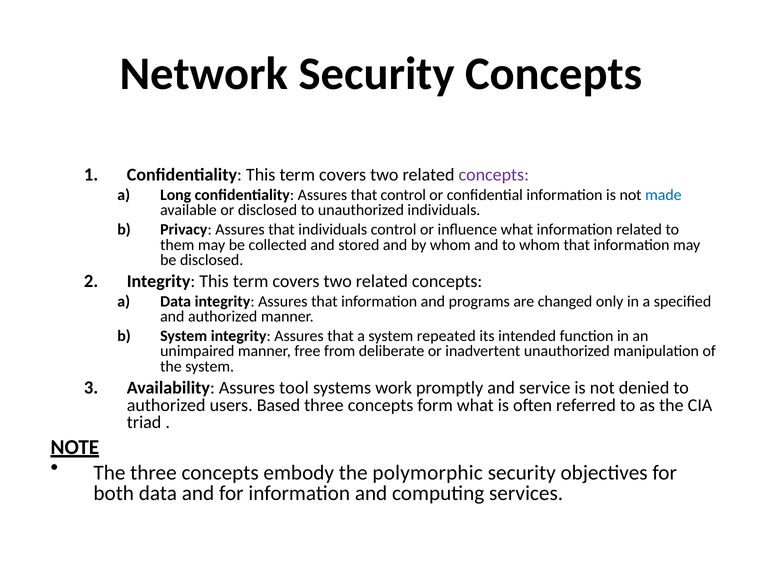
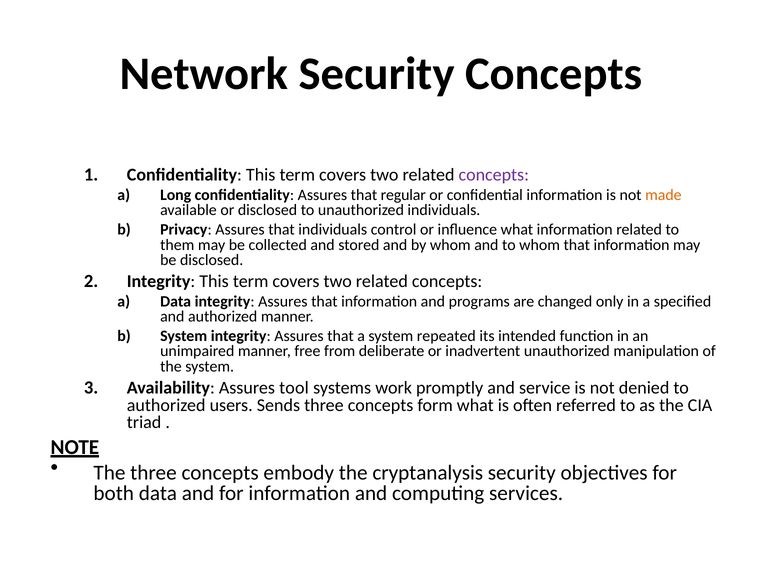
that control: control -> regular
made colour: blue -> orange
Based: Based -> Sends
polymorphic: polymorphic -> cryptanalysis
